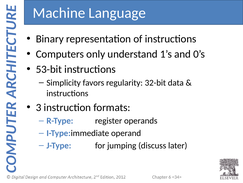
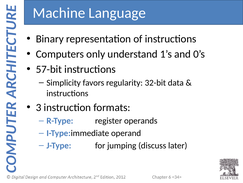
53-bit: 53-bit -> 57-bit
